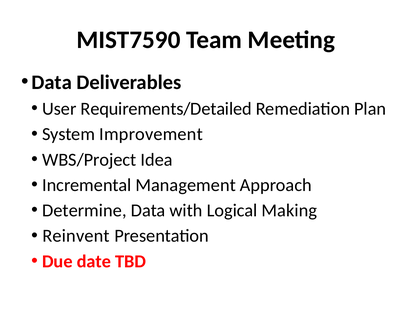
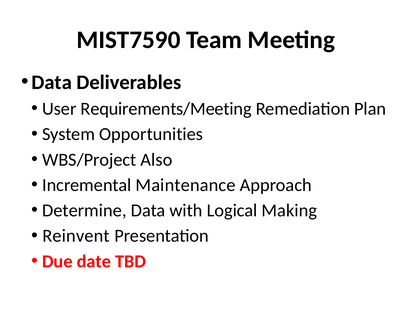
Requirements/Detailed: Requirements/Detailed -> Requirements/Meeting
Improvement: Improvement -> Opportunities
Idea: Idea -> Also
Management: Management -> Maintenance
